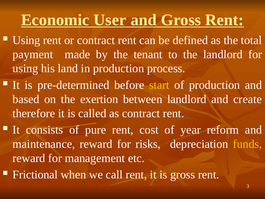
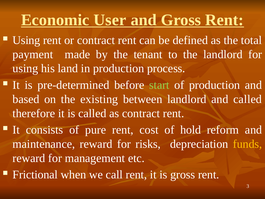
start colour: yellow -> light green
exertion: exertion -> existing
and create: create -> called
year: year -> hold
